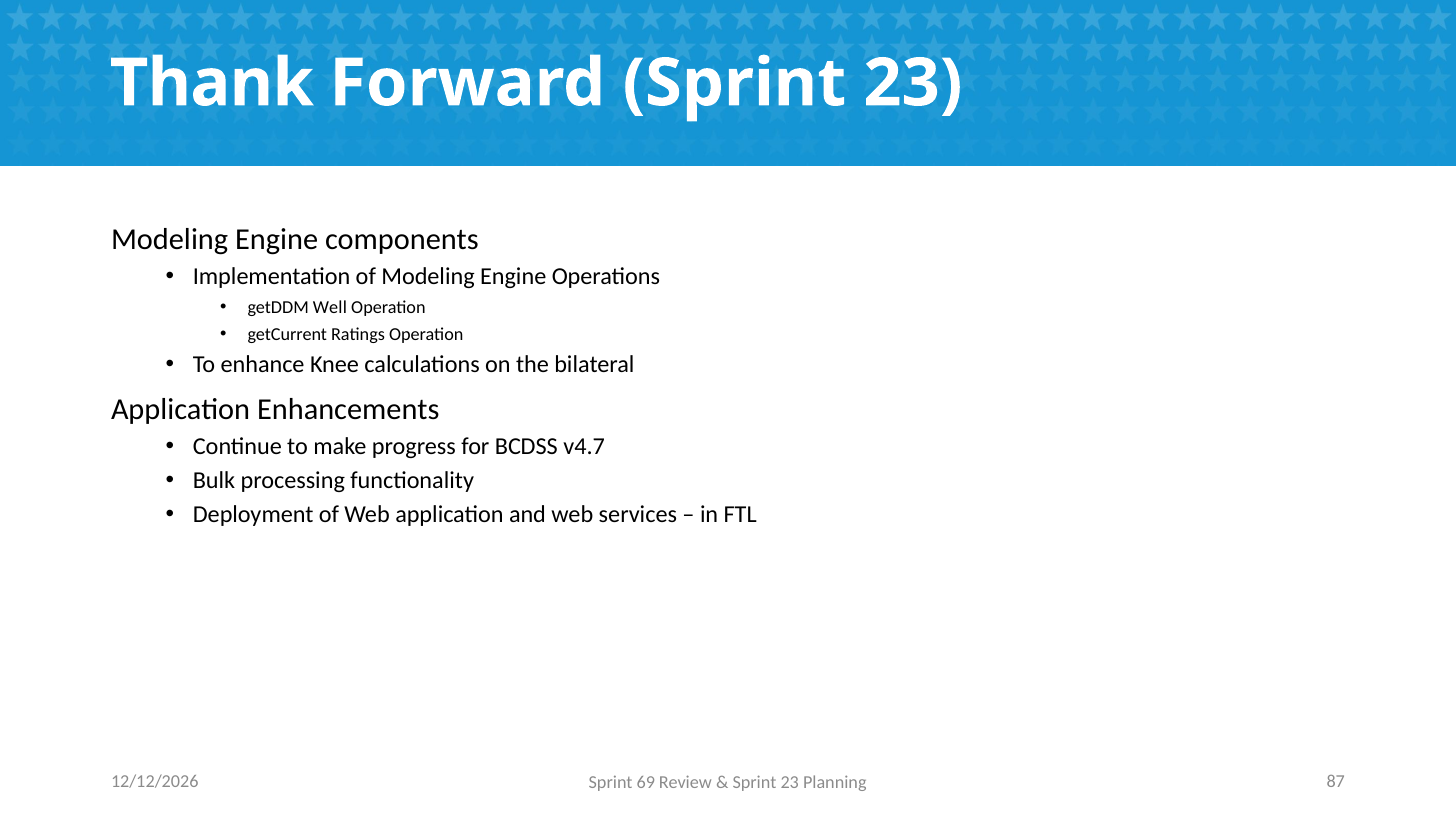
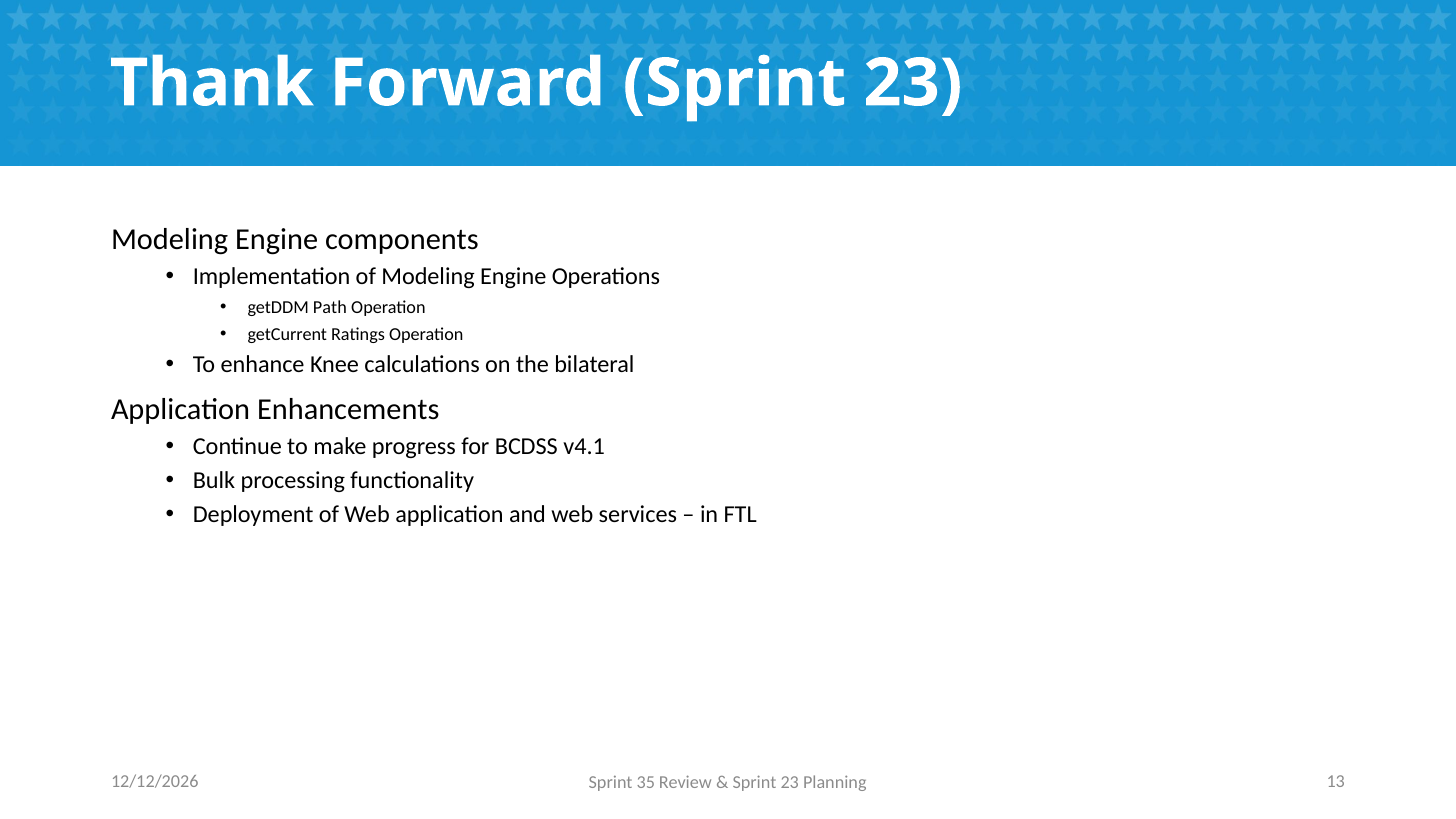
Well: Well -> Path
v4.7: v4.7 -> v4.1
69: 69 -> 35
87: 87 -> 13
